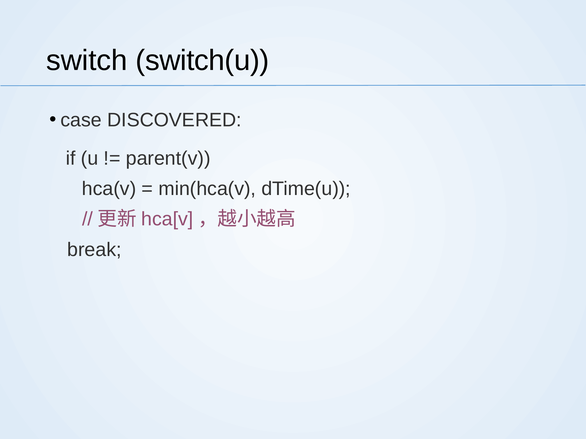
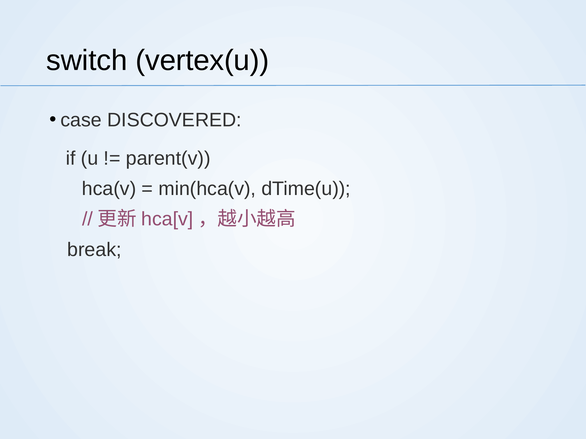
switch(u: switch(u -> vertex(u
